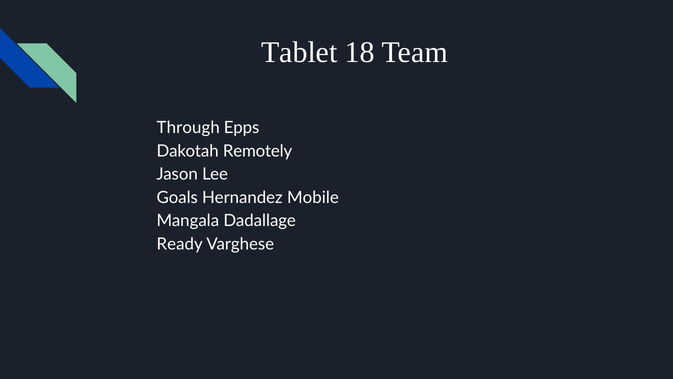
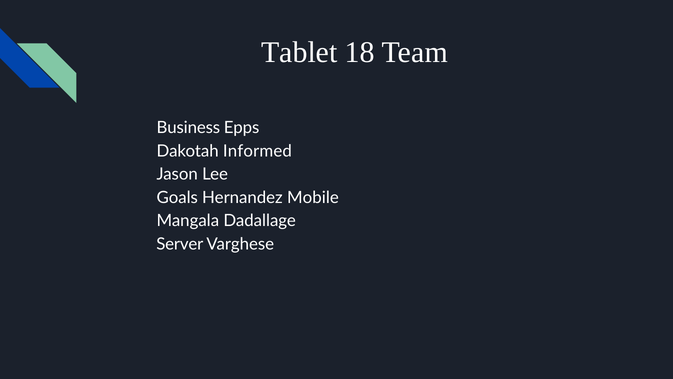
Through: Through -> Business
Remotely: Remotely -> Informed
Ready: Ready -> Server
